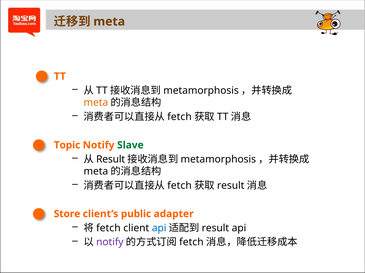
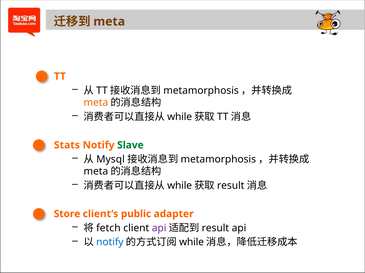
fetch at (180, 117): fetch -> while
Topic: Topic -> Stats
Result at (111, 160): Result -> Mysql
fetch at (180, 186): fetch -> while
api at (159, 229) colour: blue -> purple
notify at (110, 243) colour: purple -> blue
fetch at (191, 243): fetch -> while
